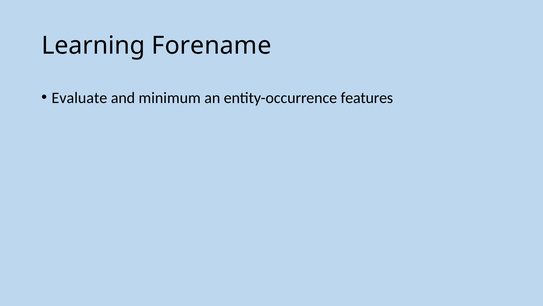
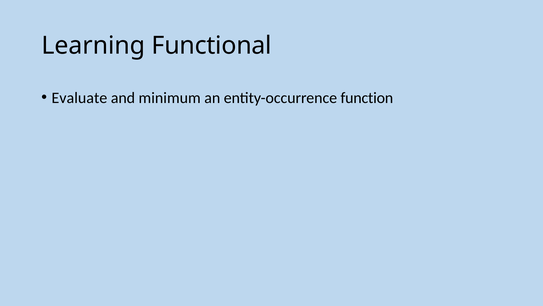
Forename: Forename -> Functional
features: features -> function
